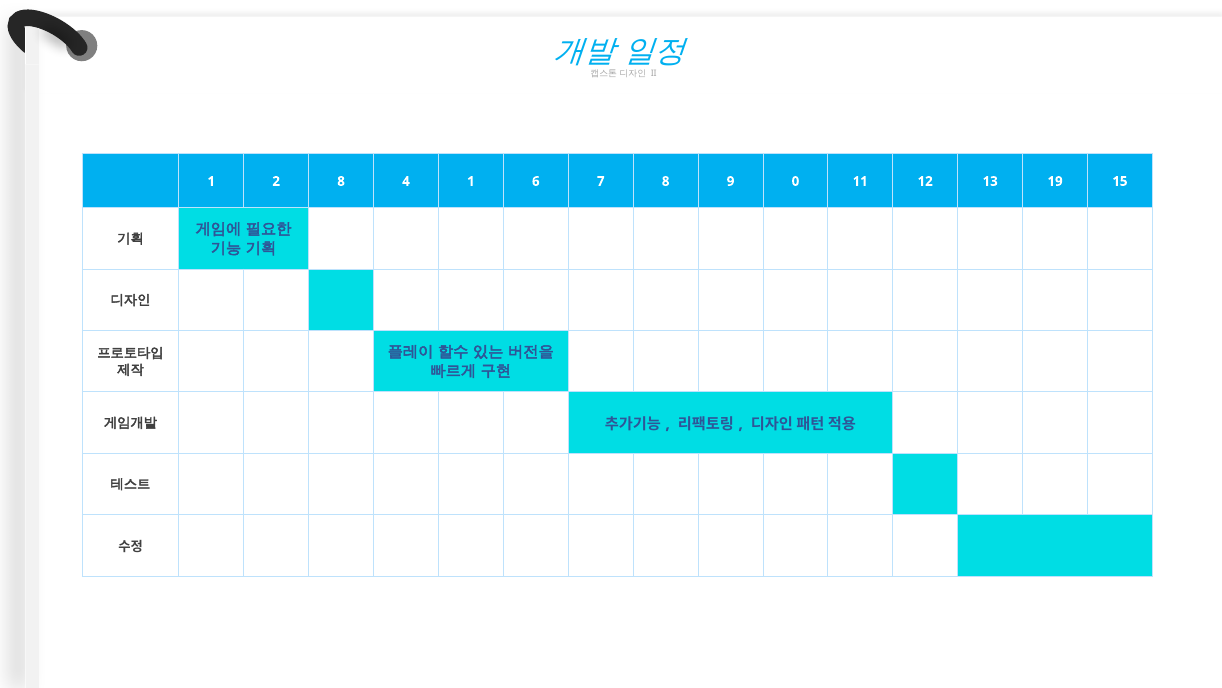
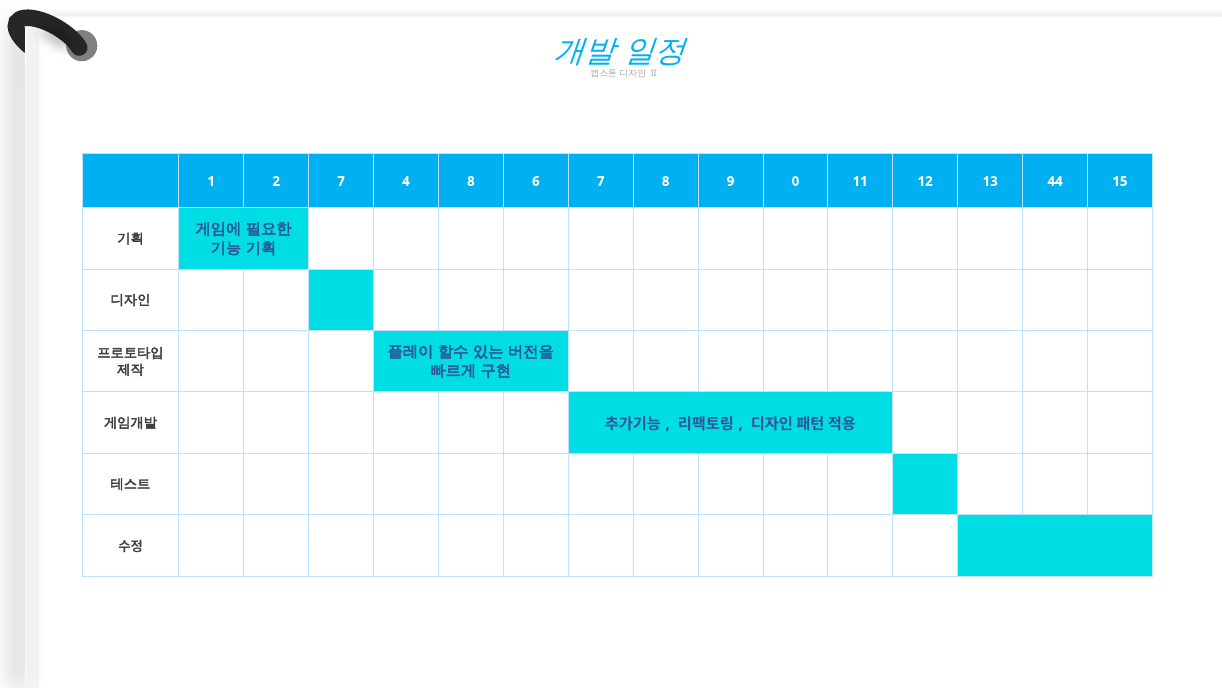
2 8: 8 -> 7
4 1: 1 -> 8
19: 19 -> 44
